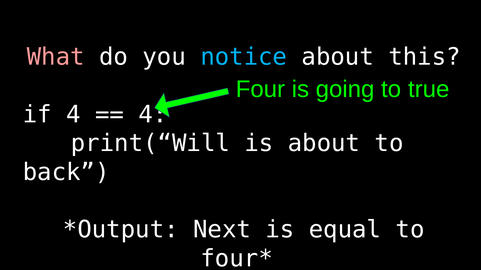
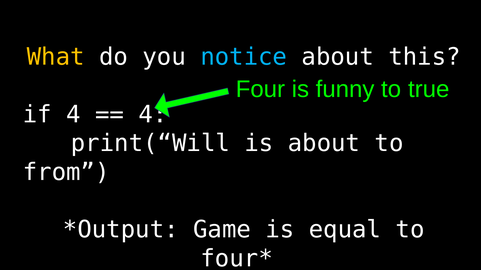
What colour: pink -> yellow
going: going -> funny
back: back -> from
Next: Next -> Game
